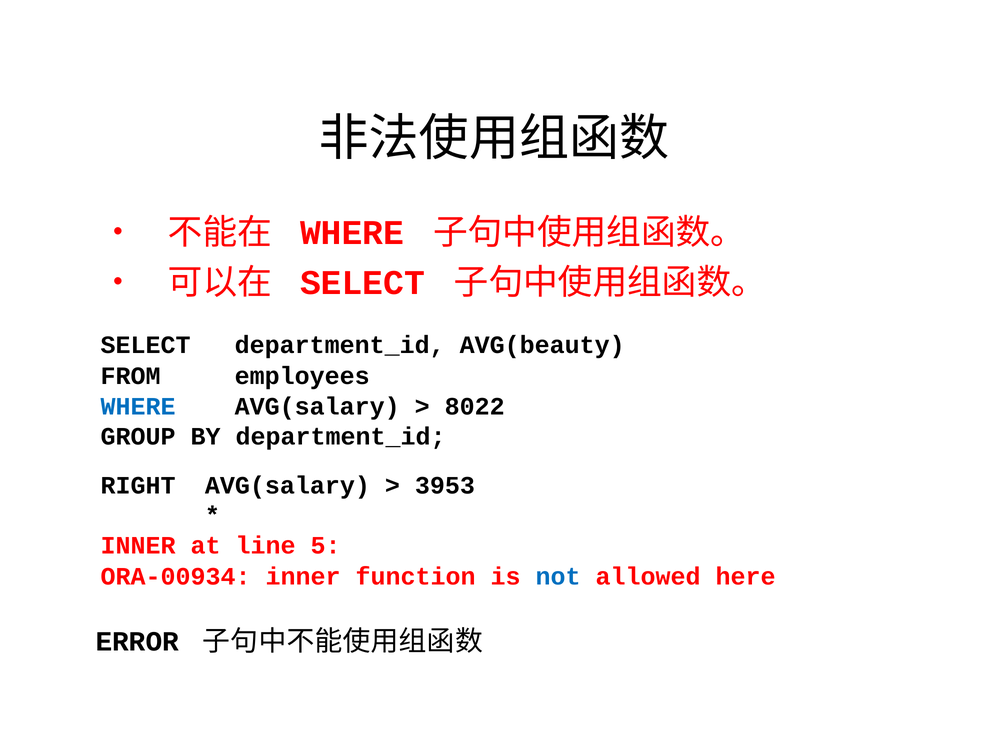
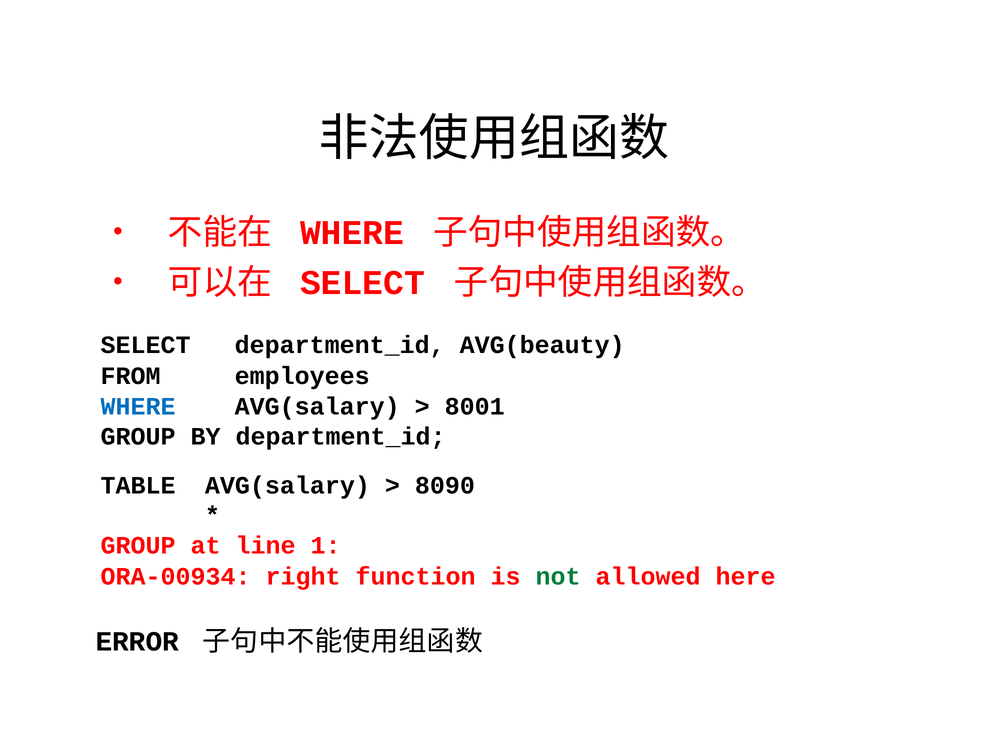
8022: 8022 -> 8001
RIGHT: RIGHT -> TABLE
3953: 3953 -> 8090
INNER at (138, 546): INNER -> GROUP
5: 5 -> 1
ORA-00934 inner: inner -> right
not colour: blue -> green
